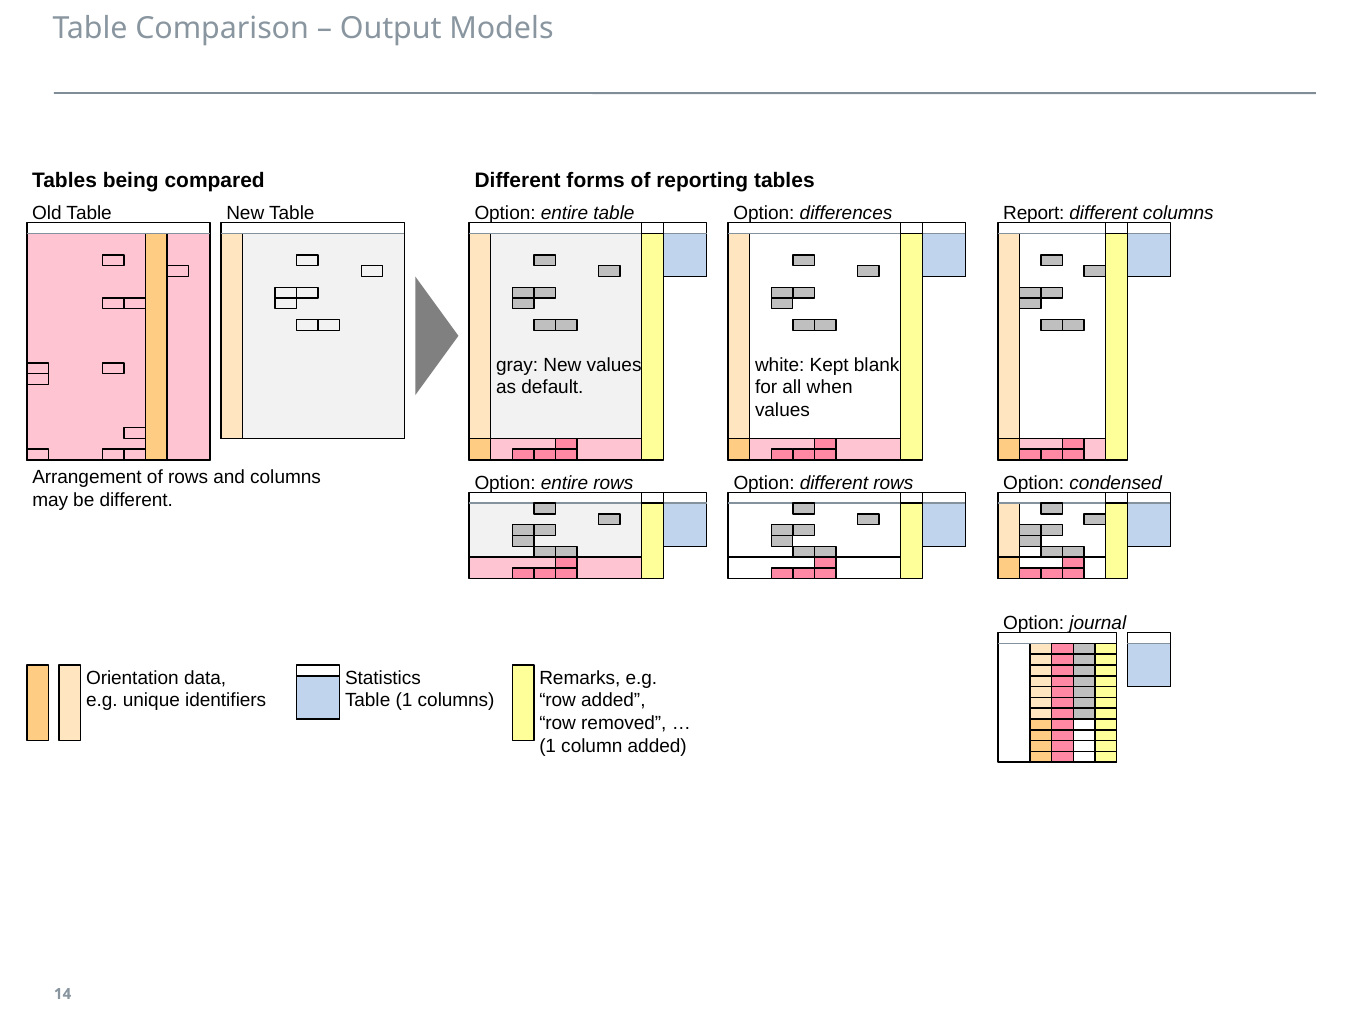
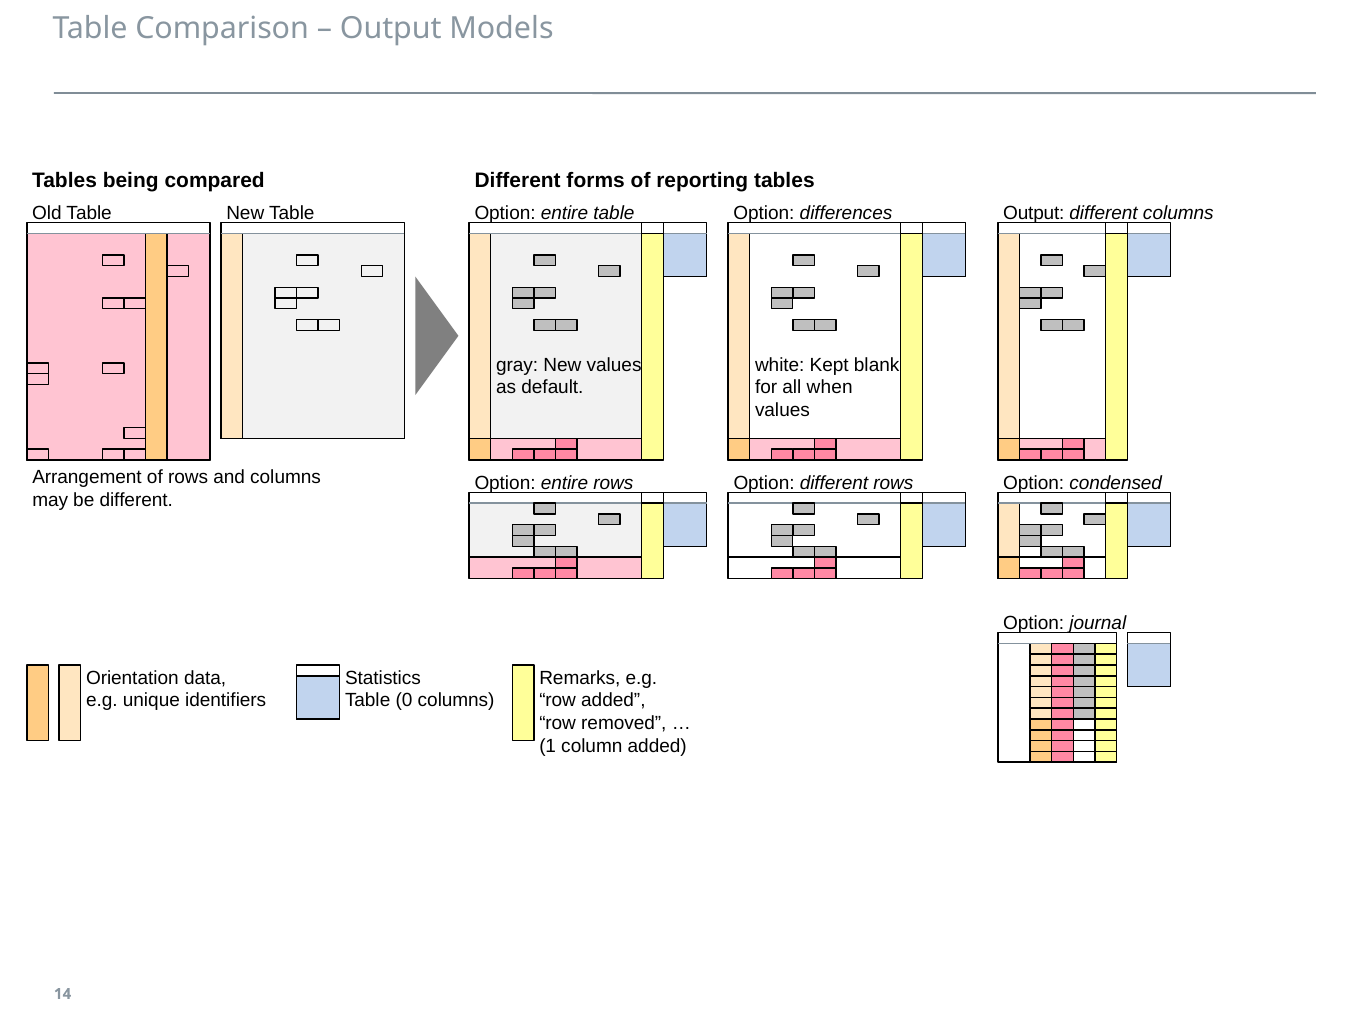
Report at (1034, 213): Report -> Output
Table 1: 1 -> 0
